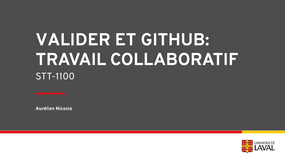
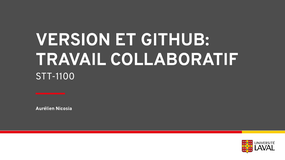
VALIDER: VALIDER -> VERSION
